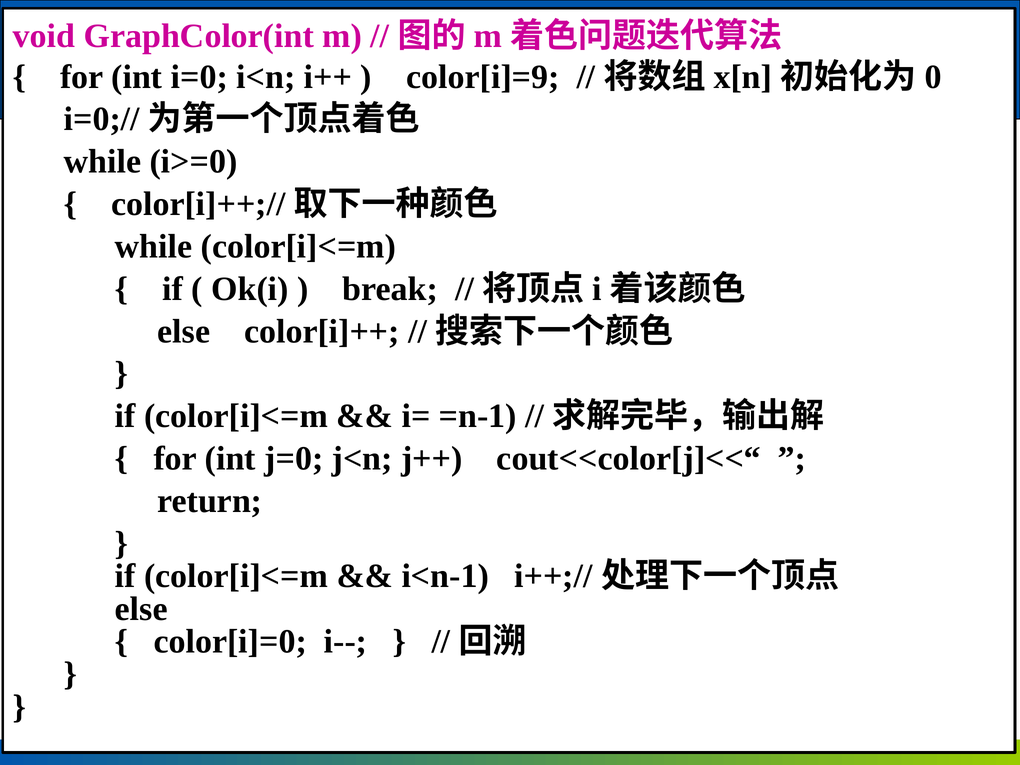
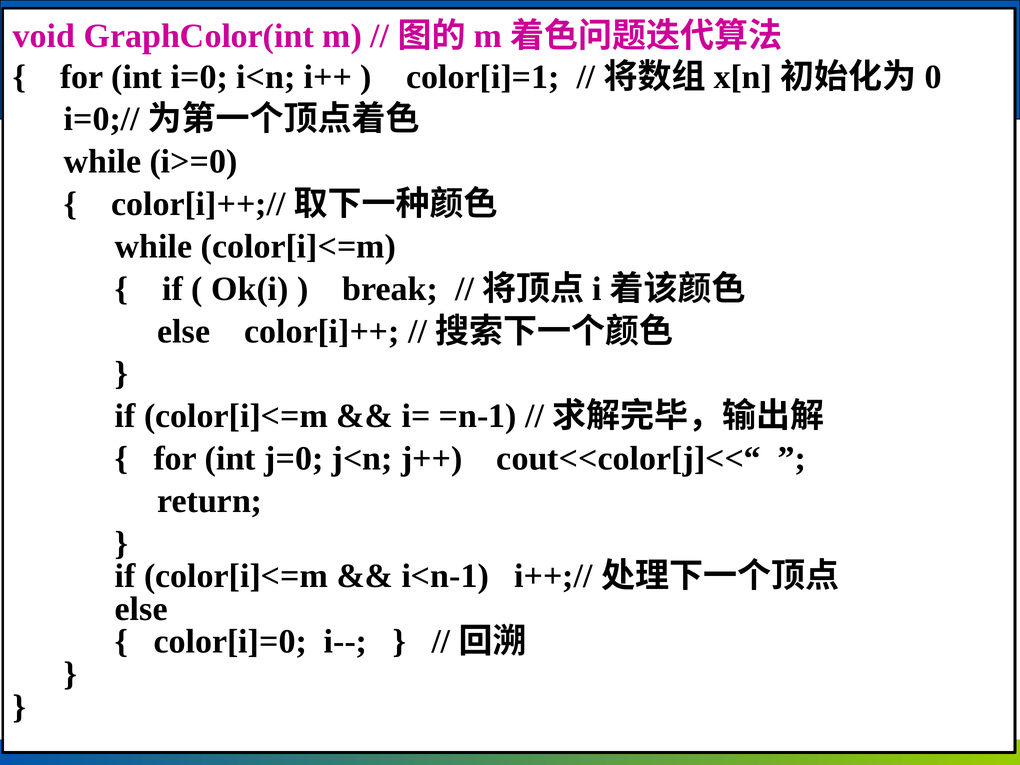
color[i]=9: color[i]=9 -> color[i]=1
